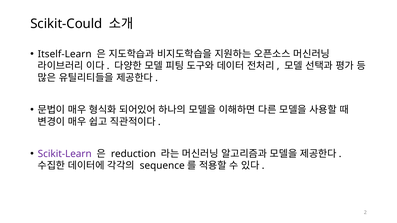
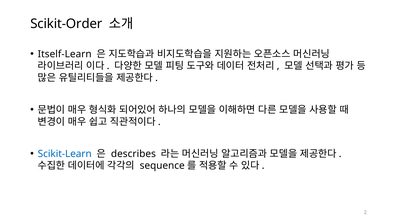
Scikit-Could: Scikit-Could -> Scikit-Order
Scikit-Learn colour: purple -> blue
reduction: reduction -> describes
